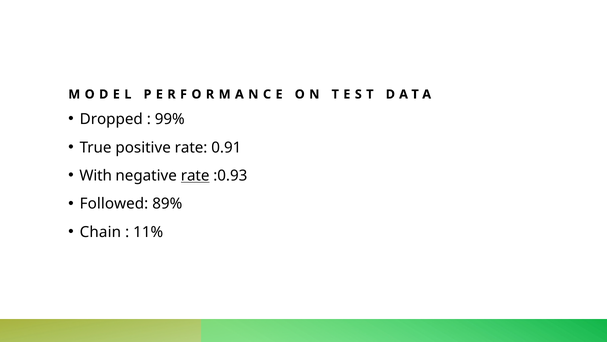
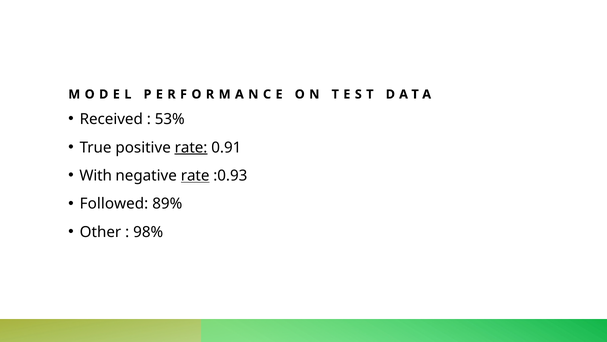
Dropped: Dropped -> Received
99%: 99% -> 53%
rate at (191, 147) underline: none -> present
Chain: Chain -> Other
11%: 11% -> 98%
